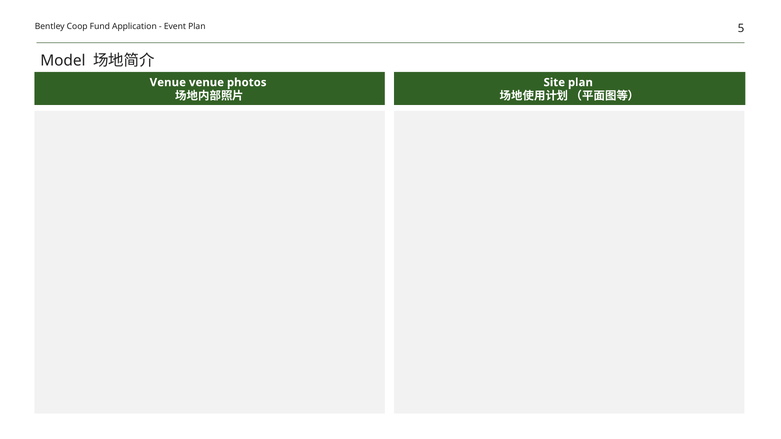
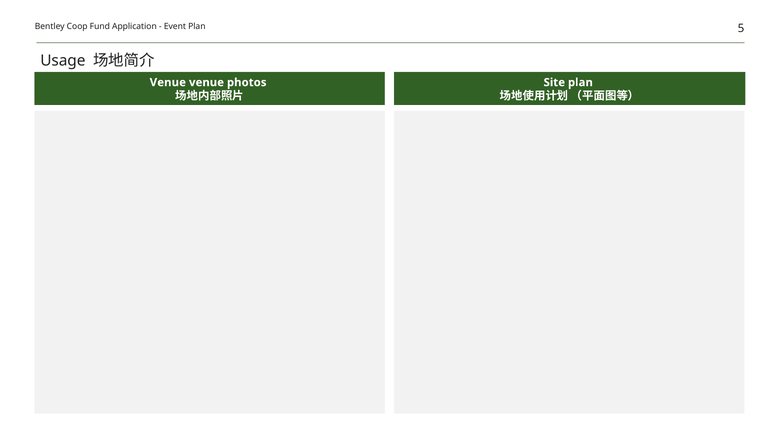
Model: Model -> Usage
